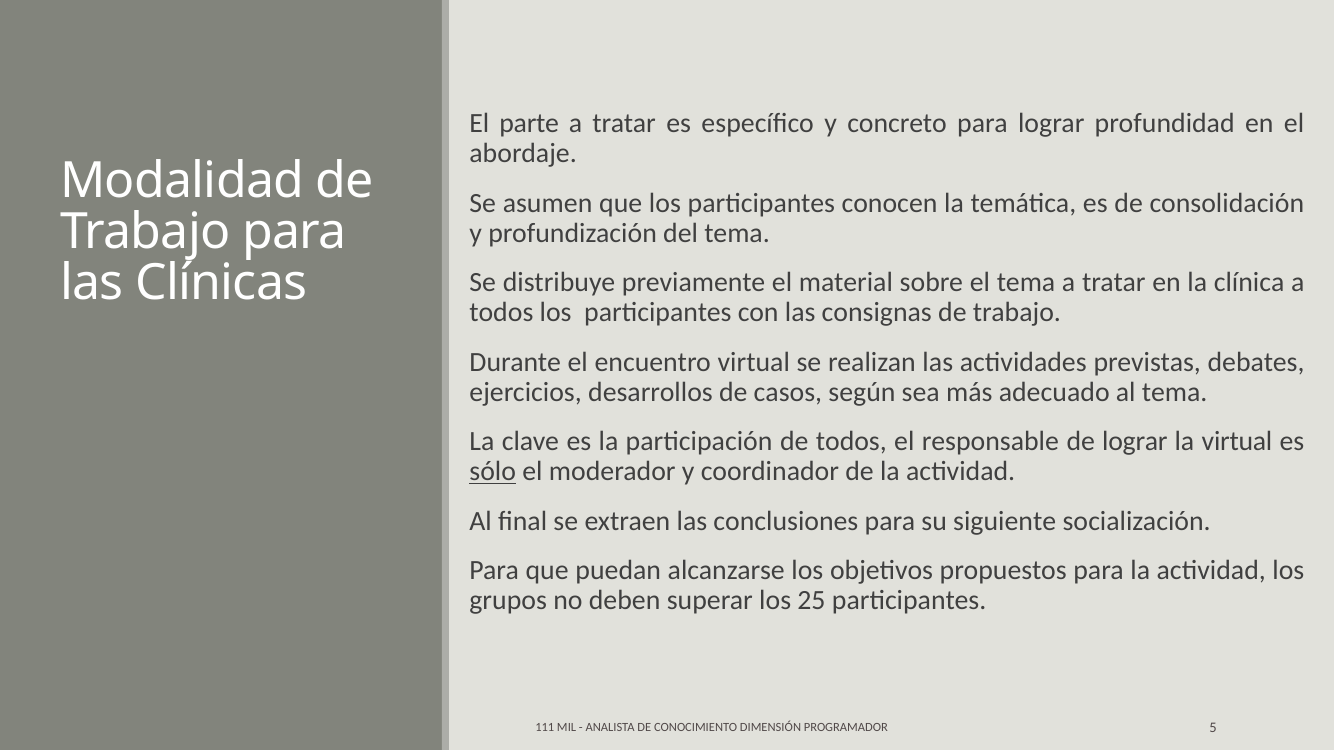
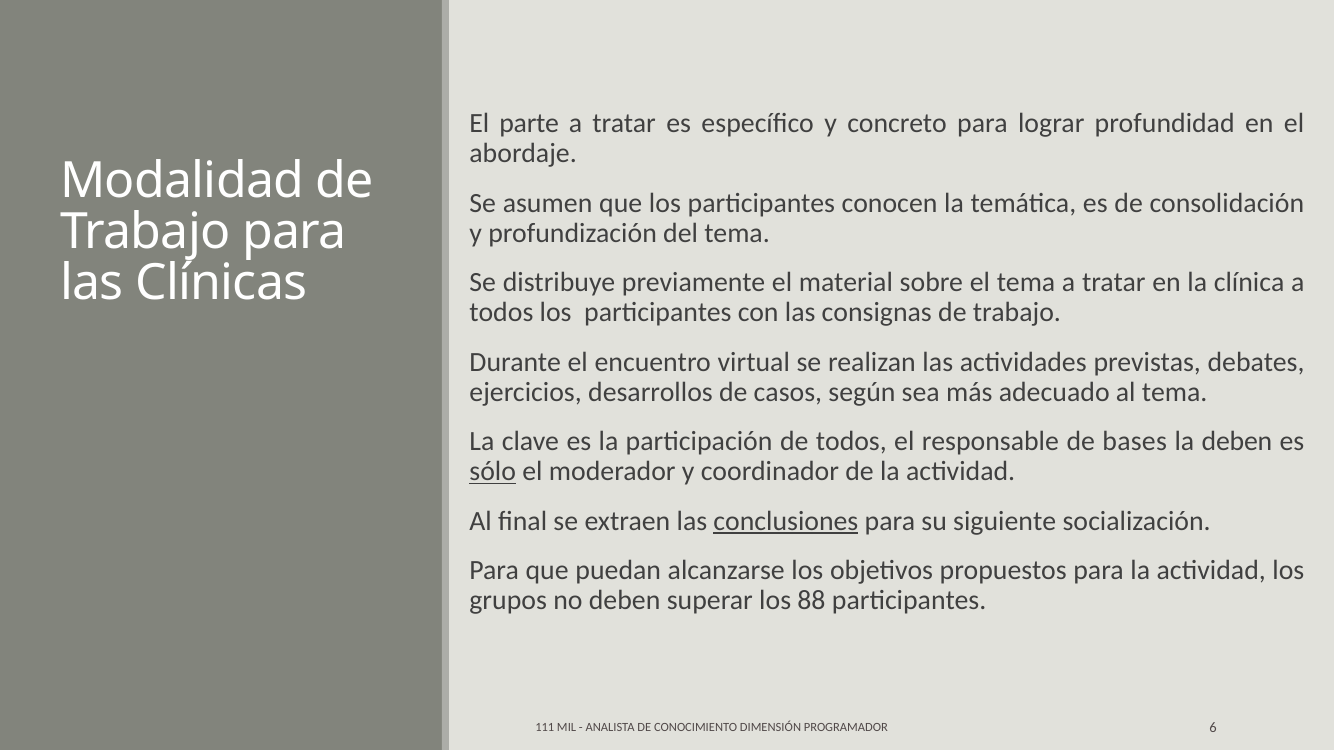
de lograr: lograr -> bases
la virtual: virtual -> deben
conclusiones underline: none -> present
25: 25 -> 88
5: 5 -> 6
